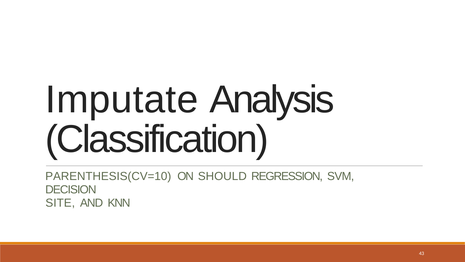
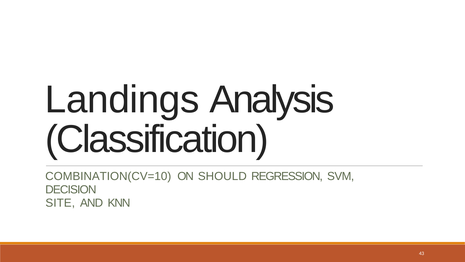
Imputate: Imputate -> Landings
PARENTHESIS(CV=10: PARENTHESIS(CV=10 -> COMBINATION(CV=10
